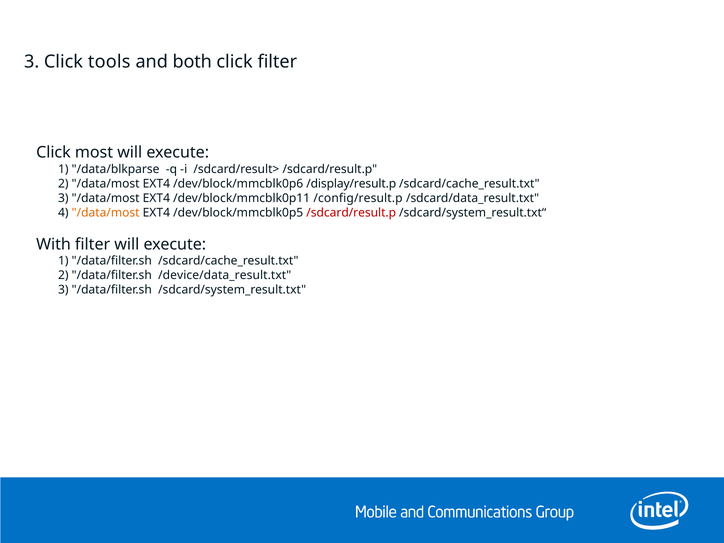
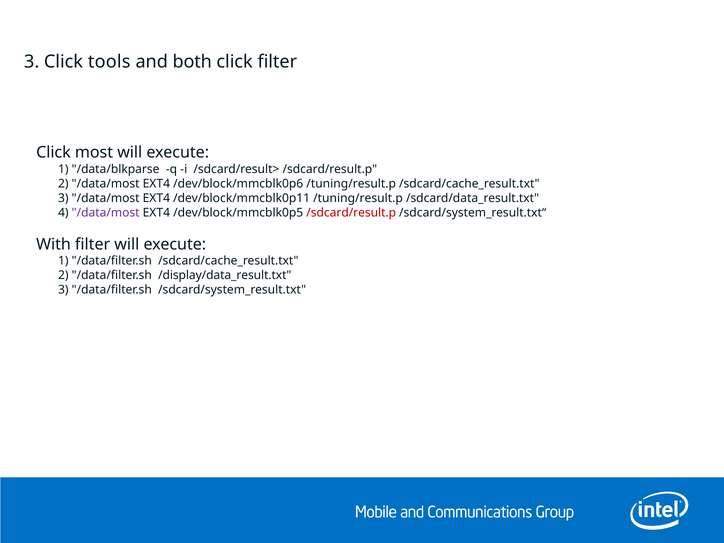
/dev/block/mmcblk0p6 /display/result.p: /display/result.p -> /tuning/result.p
/dev/block/mmcblk0p11 /config/result.p: /config/result.p -> /tuning/result.p
/data/most at (106, 213) colour: orange -> purple
/device/data_result.txt: /device/data_result.txt -> /display/data_result.txt
